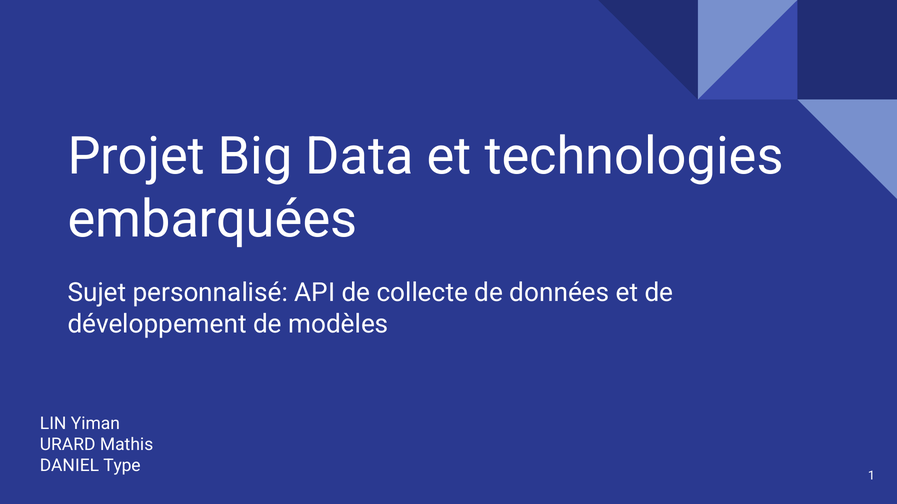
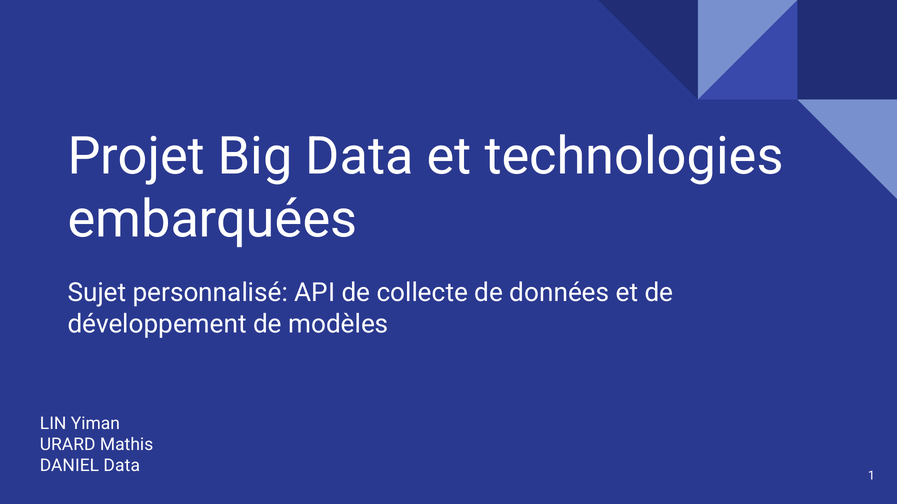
DANIEL Type: Type -> Data
